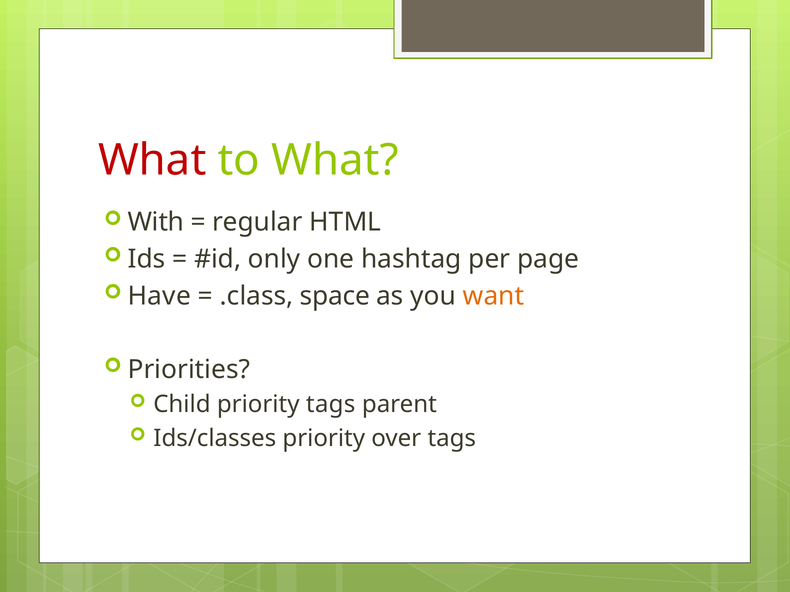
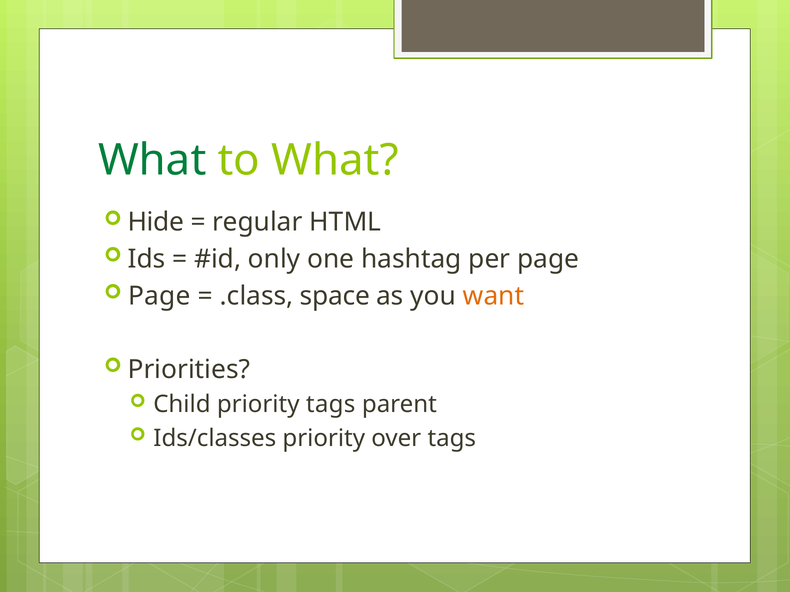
What at (152, 160) colour: red -> green
With: With -> Hide
Have at (159, 296): Have -> Page
